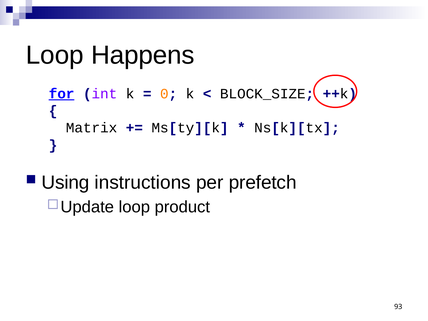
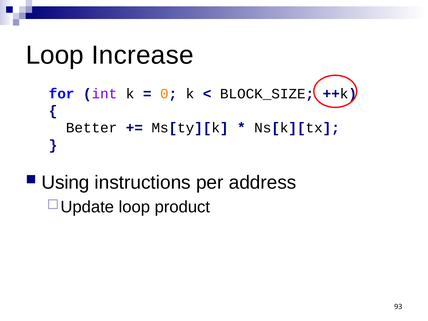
Happens: Happens -> Increase
for underline: present -> none
Matrix: Matrix -> Better
prefetch: prefetch -> address
